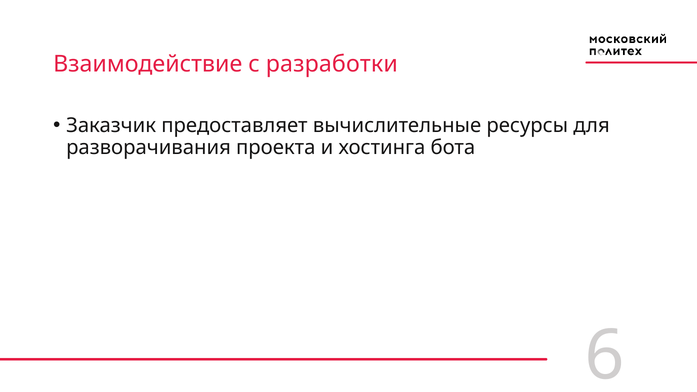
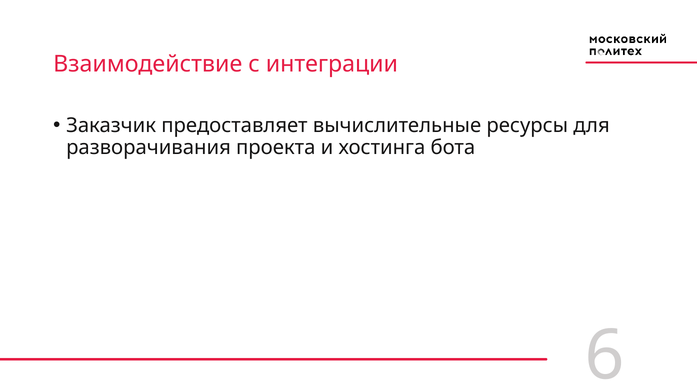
разработки: разработки -> интеграции
